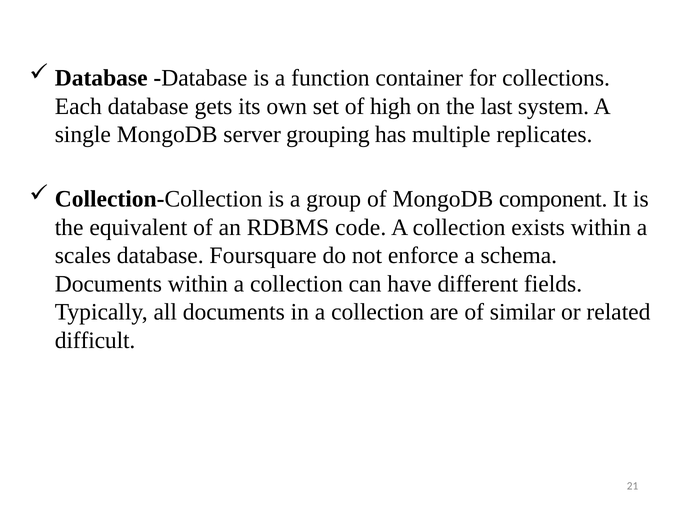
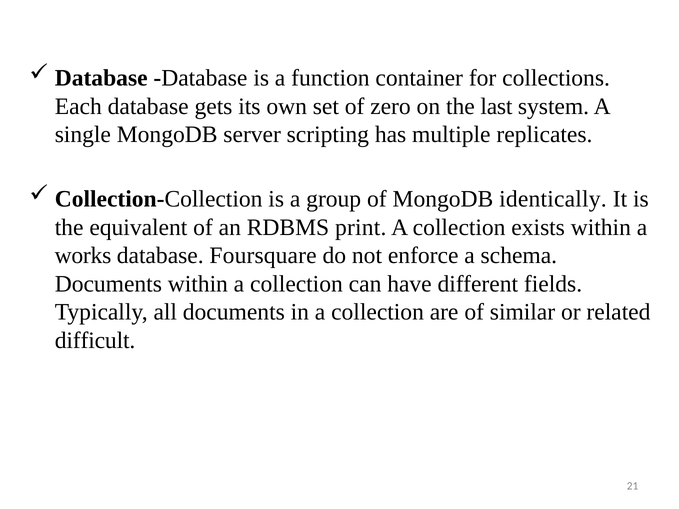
high: high -> zero
grouping: grouping -> scripting
component: component -> identically
code: code -> print
scales: scales -> works
